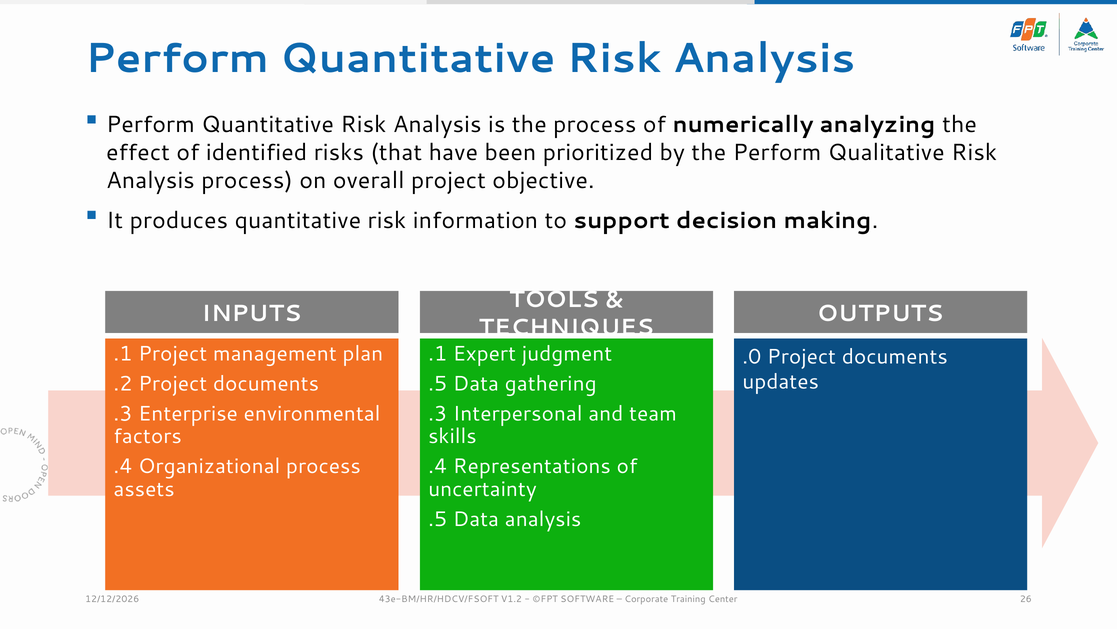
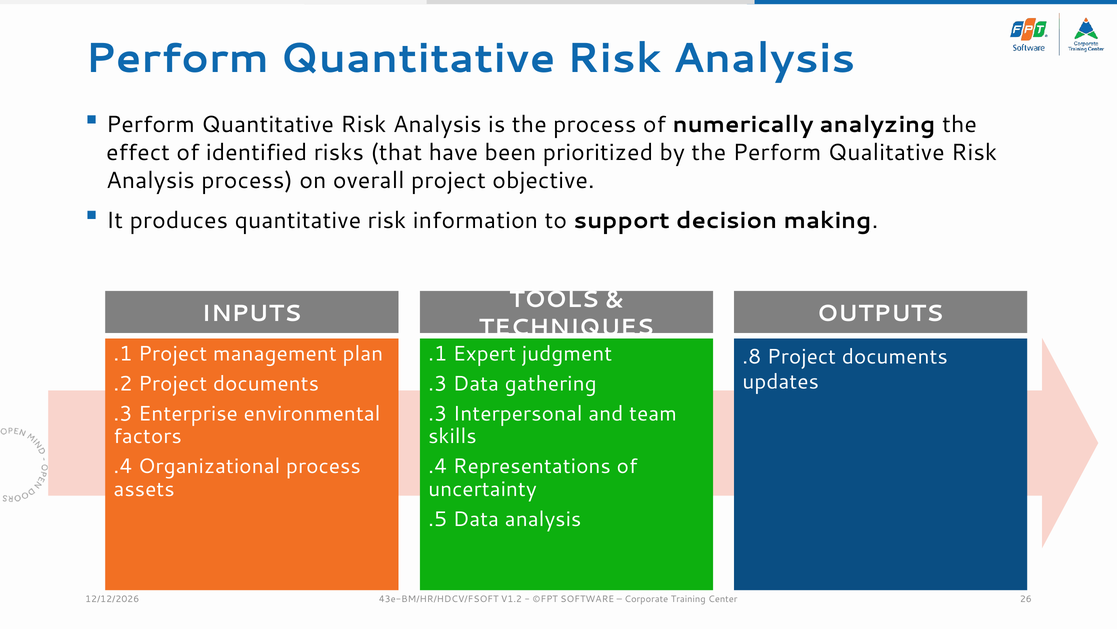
.0: .0 -> .8
.5 at (438, 383): .5 -> .3
